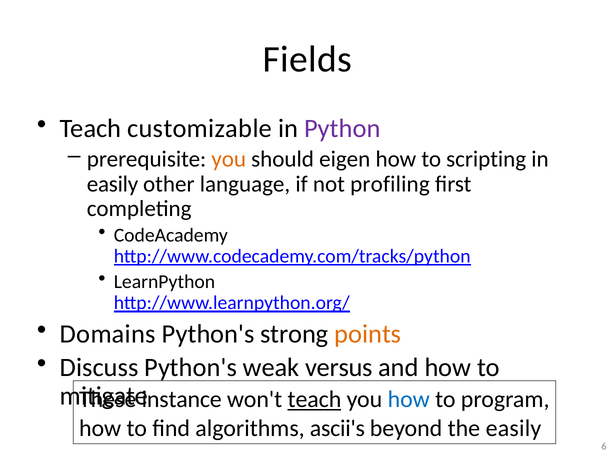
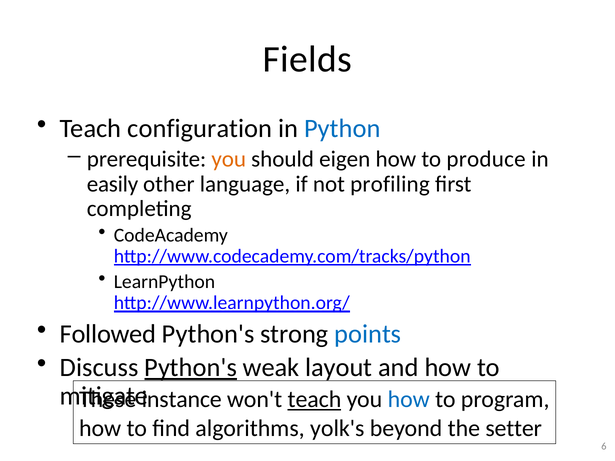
customizable: customizable -> configuration
Python colour: purple -> blue
scripting: scripting -> produce
Domains: Domains -> Followed
points colour: orange -> blue
Python's at (191, 368) underline: none -> present
versus: versus -> layout
ascii's: ascii's -> yolk's
the easily: easily -> setter
